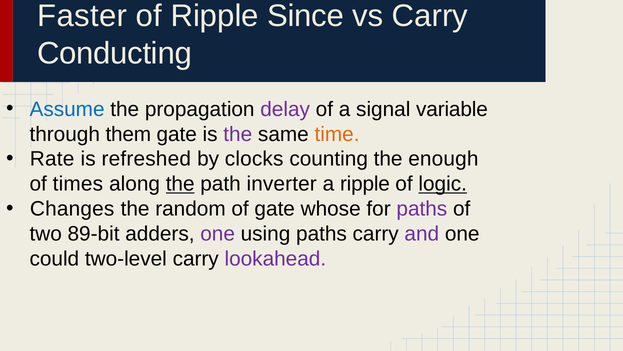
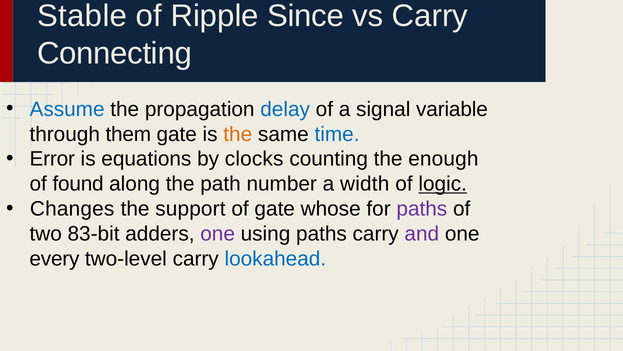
Faster: Faster -> Stable
Conducting: Conducting -> Connecting
delay colour: purple -> blue
the at (238, 134) colour: purple -> orange
time colour: orange -> blue
Rate: Rate -> Error
refreshed: refreshed -> equations
times: times -> found
the at (180, 184) underline: present -> none
inverter: inverter -> number
a ripple: ripple -> width
random: random -> support
89-bit: 89-bit -> 83-bit
could: could -> every
lookahead colour: purple -> blue
